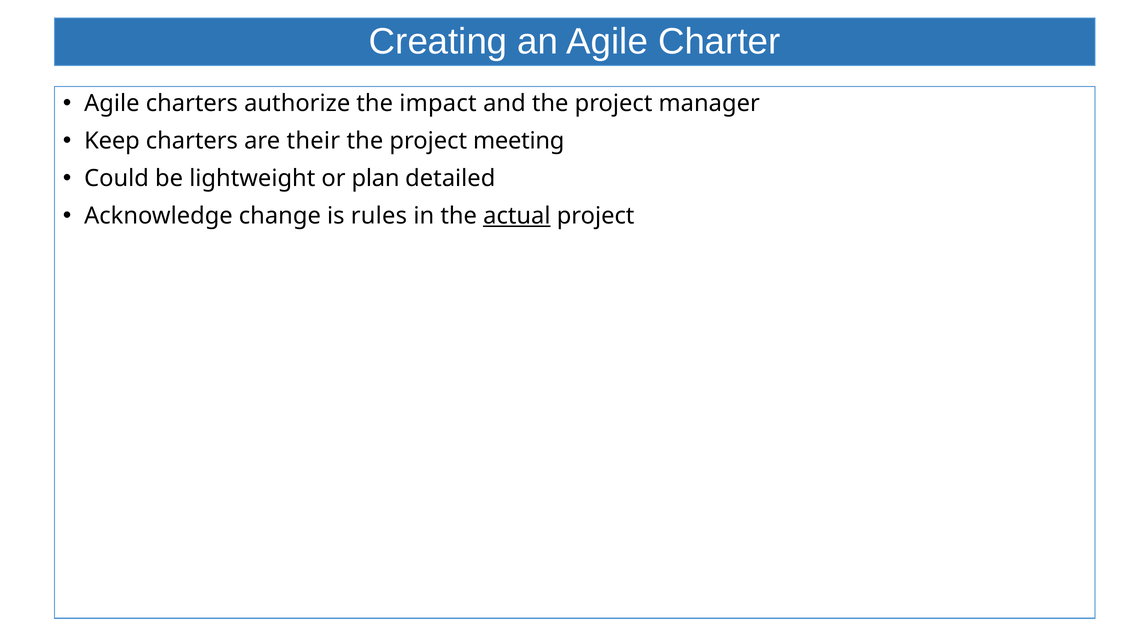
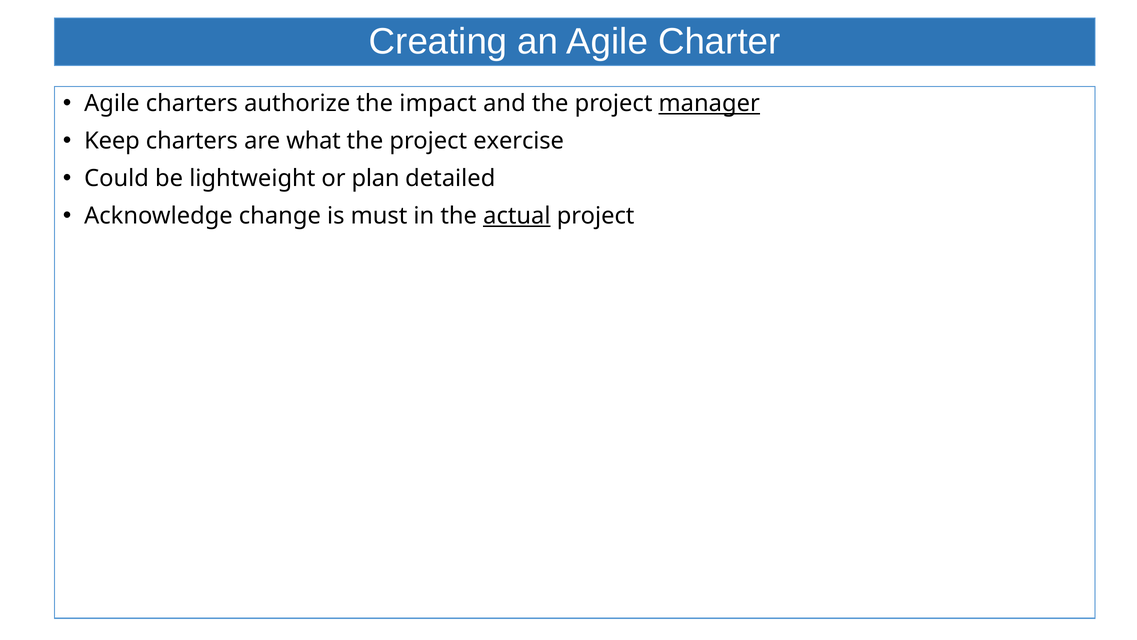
manager underline: none -> present
their: their -> what
meeting: meeting -> exercise
rules: rules -> must
